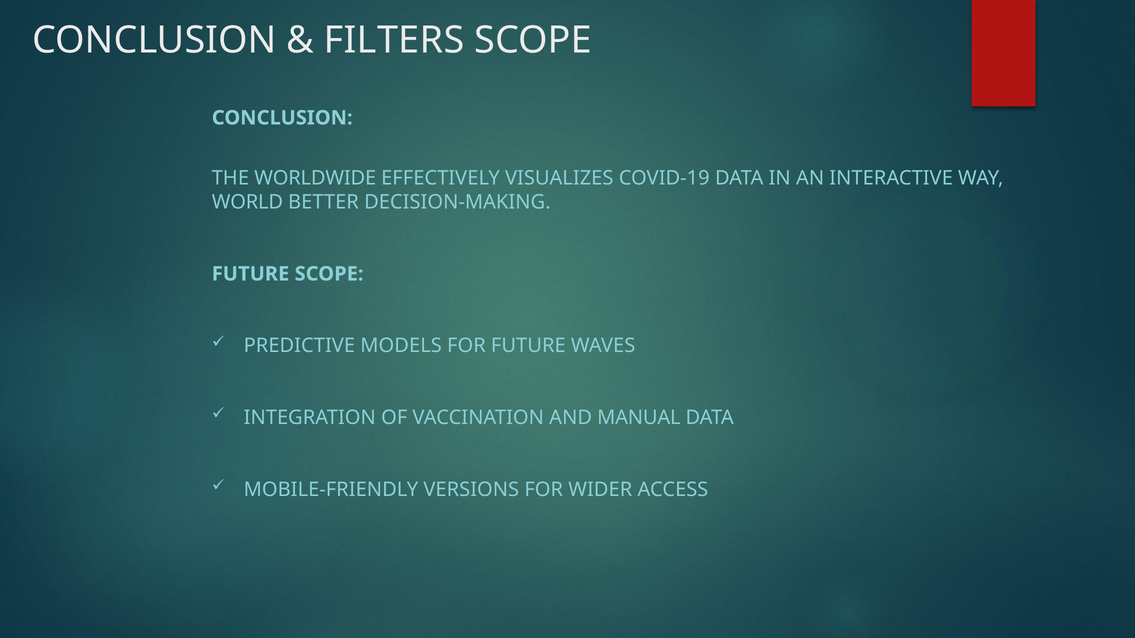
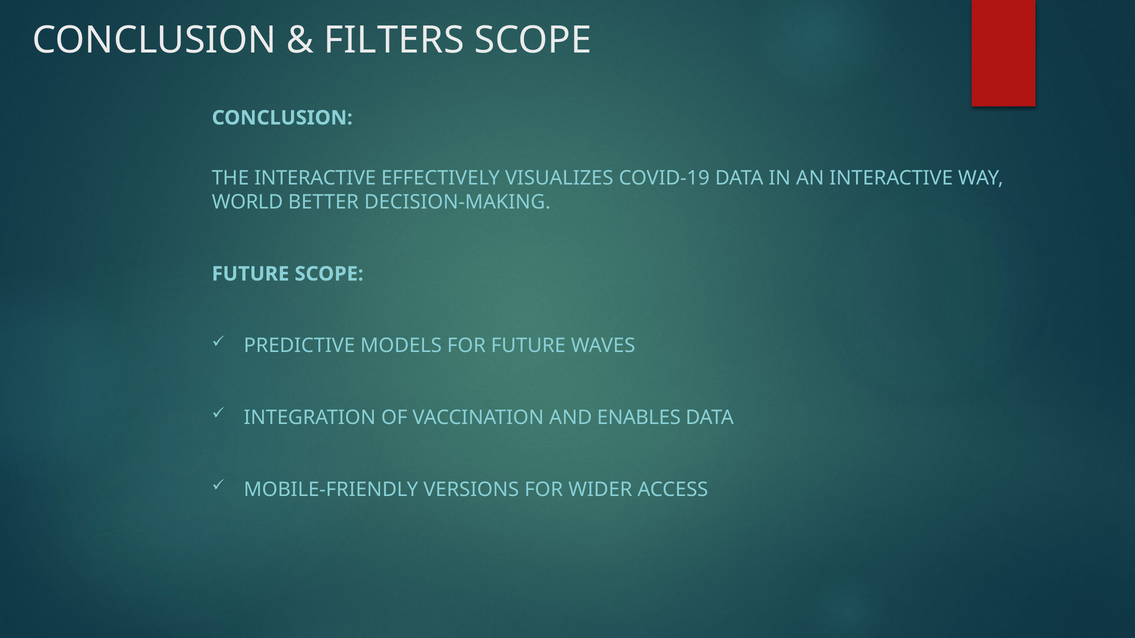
THE WORLDWIDE: WORLDWIDE -> INTERACTIVE
MANUAL: MANUAL -> ENABLES
